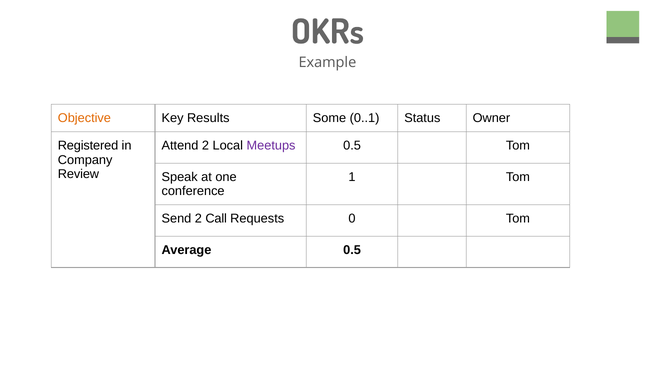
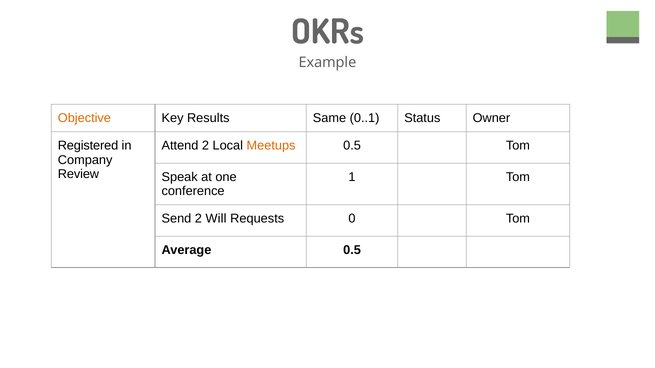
Some: Some -> Same
Meetups colour: purple -> orange
Call: Call -> Will
